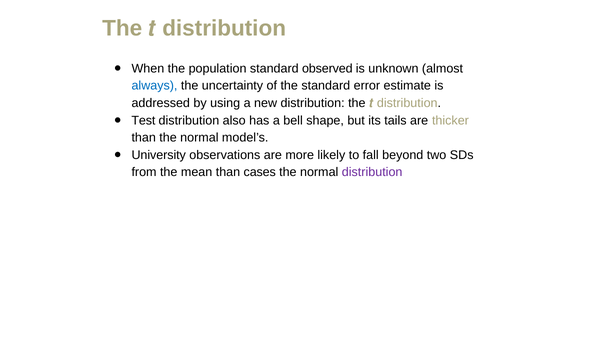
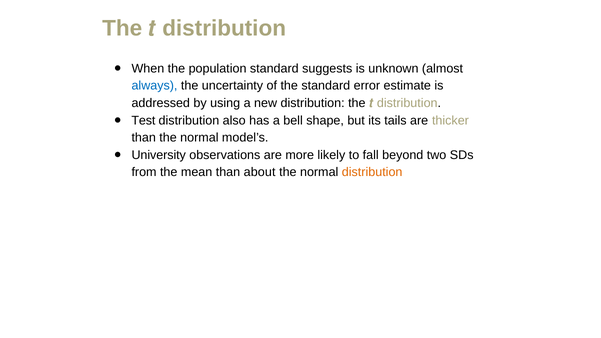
observed: observed -> suggests
cases: cases -> about
distribution at (372, 172) colour: purple -> orange
